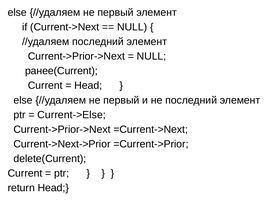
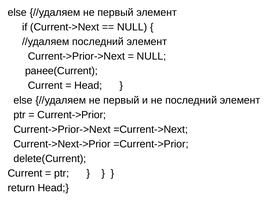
Current->Else: Current->Else -> Current->Prior
